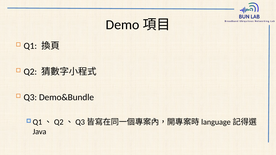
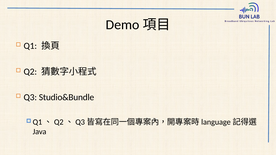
Demo&Bundle: Demo&Bundle -> Studio&Bundle
